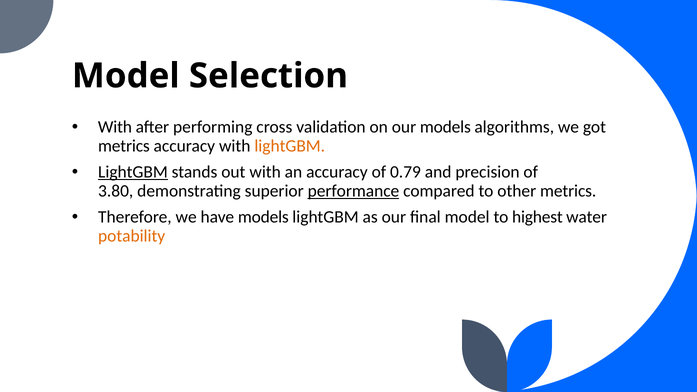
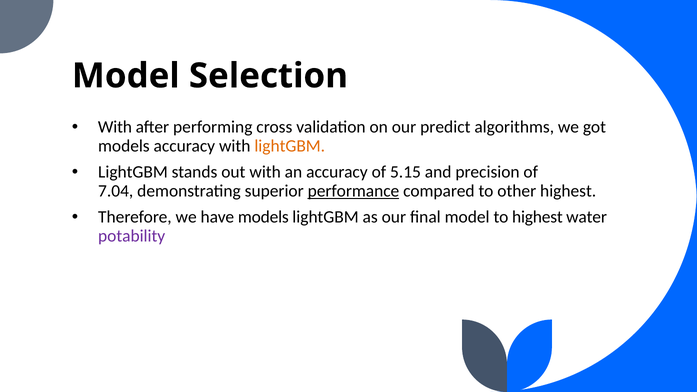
our models: models -> predict
metrics at (124, 146): metrics -> models
LightGBM at (133, 172) underline: present -> none
0.79: 0.79 -> 5.15
3.80: 3.80 -> 7.04
other metrics: metrics -> highest
potability colour: orange -> purple
